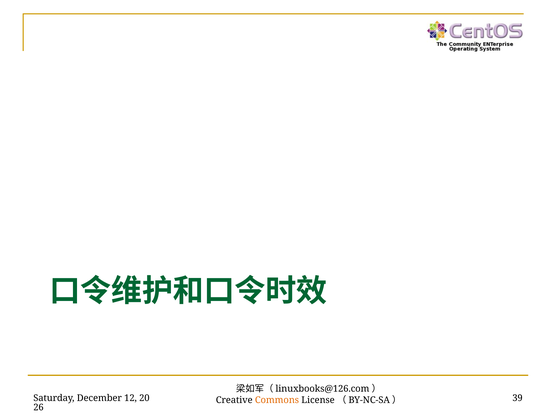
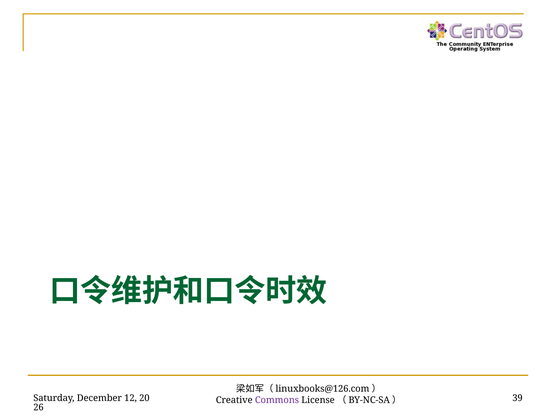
Commons colour: orange -> purple
